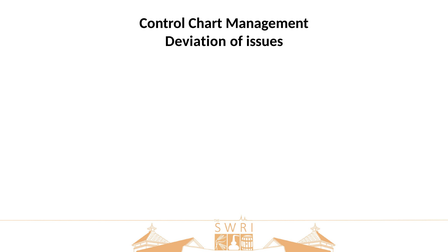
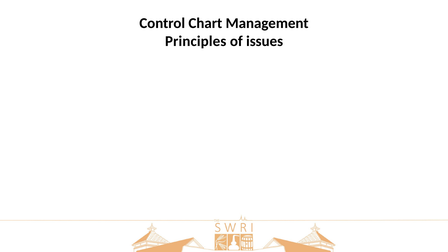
Deviation: Deviation -> Principles
